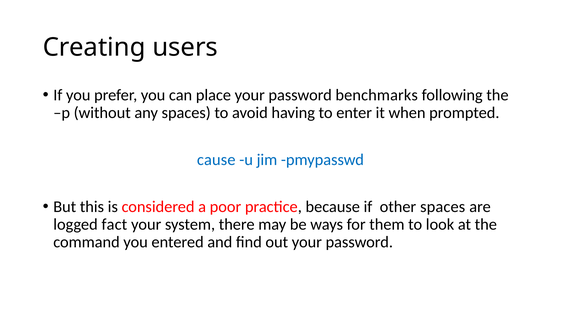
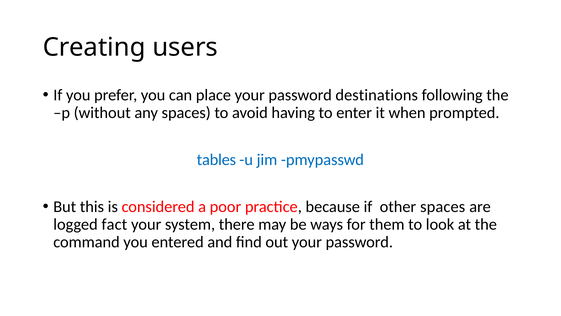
benchmarks: benchmarks -> destinations
cause: cause -> tables
